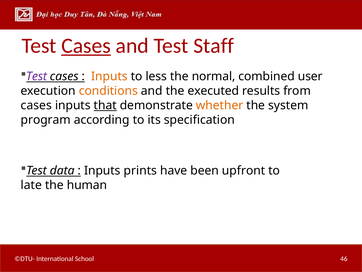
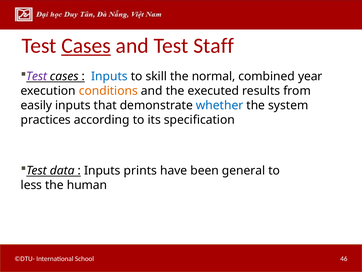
Inputs at (109, 76) colour: orange -> blue
less: less -> skill
user: user -> year
cases at (36, 105): cases -> easily
that underline: present -> none
whether colour: orange -> blue
program: program -> practices
upfront: upfront -> general
late: late -> less
